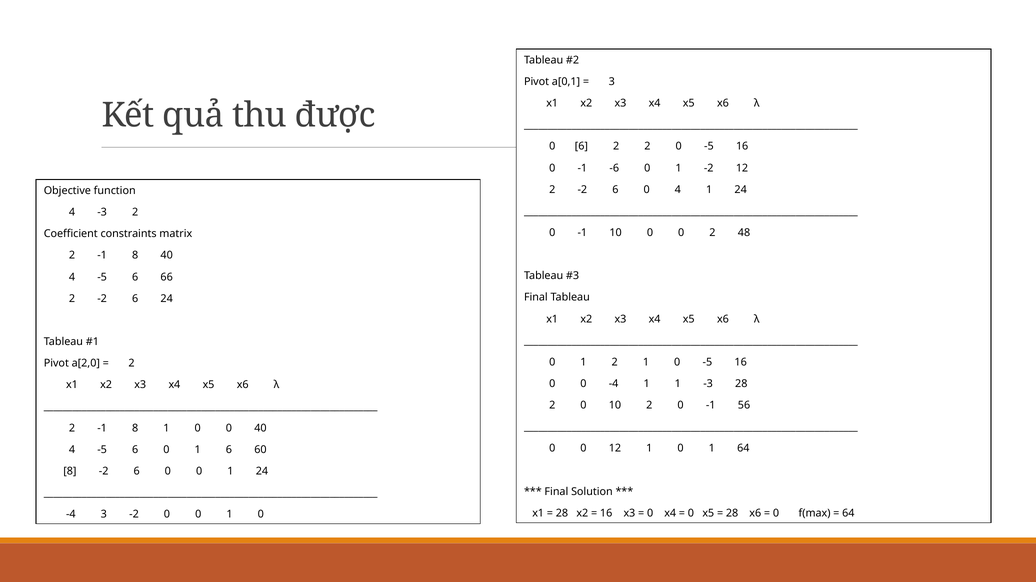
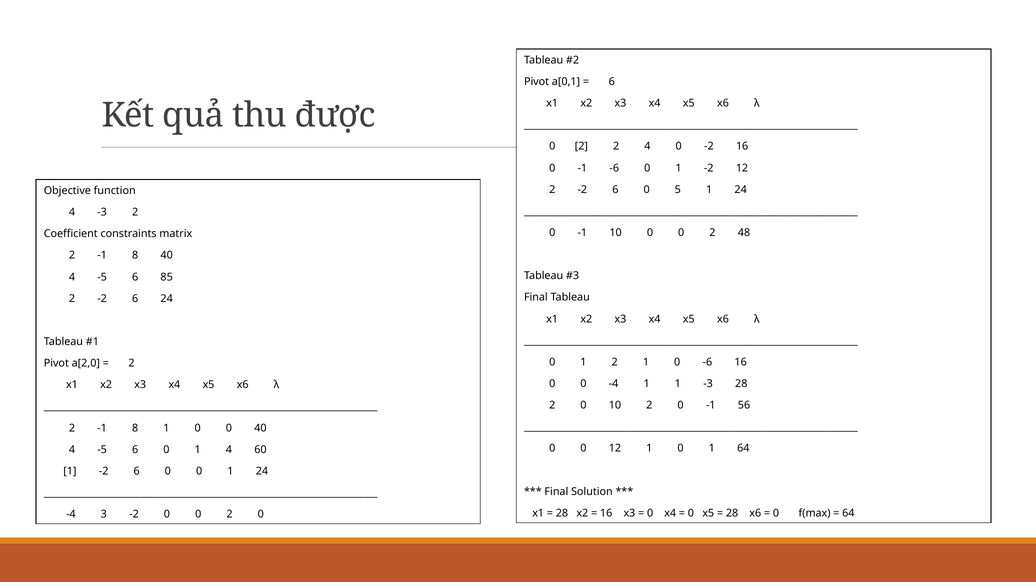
3 at (612, 82): 3 -> 6
6 at (581, 147): 6 -> 2
2 2: 2 -> 4
-5 at (709, 147): -5 -> -2
0 4: 4 -> 5
66: 66 -> 85
1 0 -5: -5 -> -6
1 6: 6 -> 4
8 at (70, 472): 8 -> 1
-2 0 0 1: 1 -> 2
